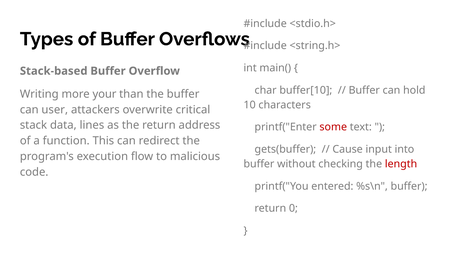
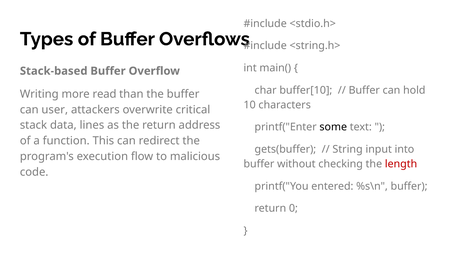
your: your -> read
some colour: red -> black
Cause: Cause -> String
